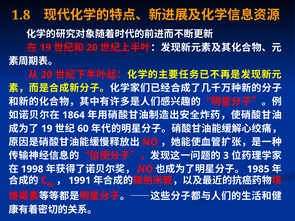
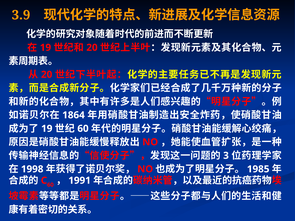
1.8: 1.8 -> 3.9
